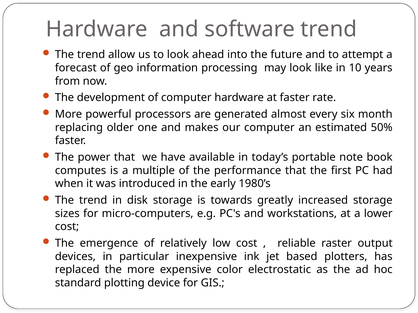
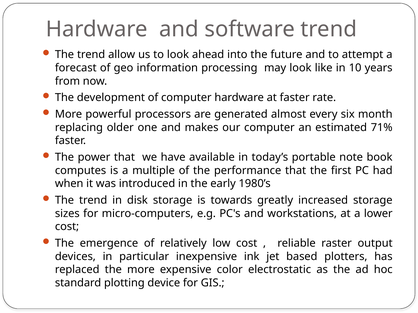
50%: 50% -> 71%
